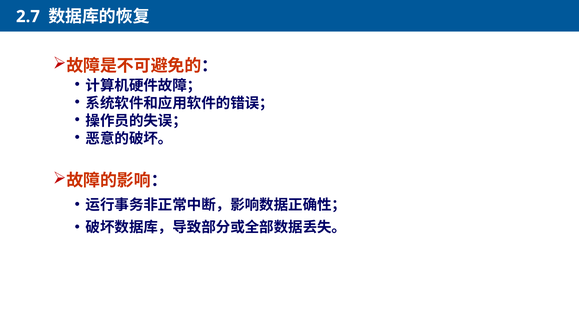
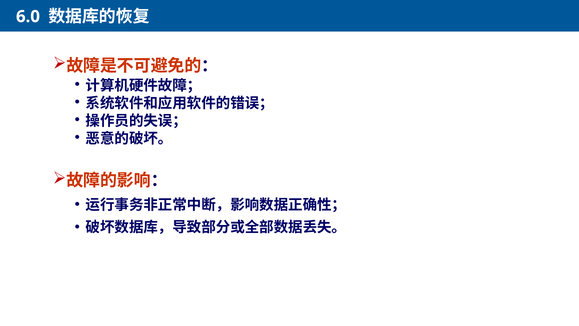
2.7: 2.7 -> 6.0
